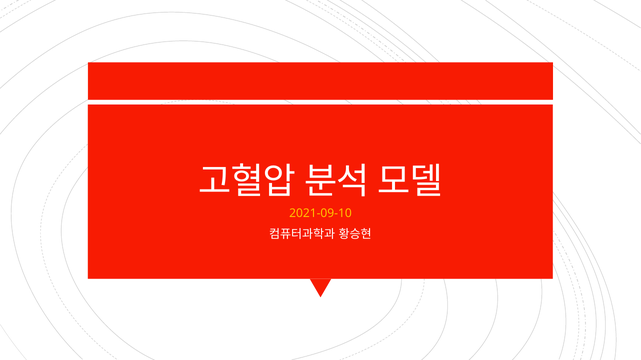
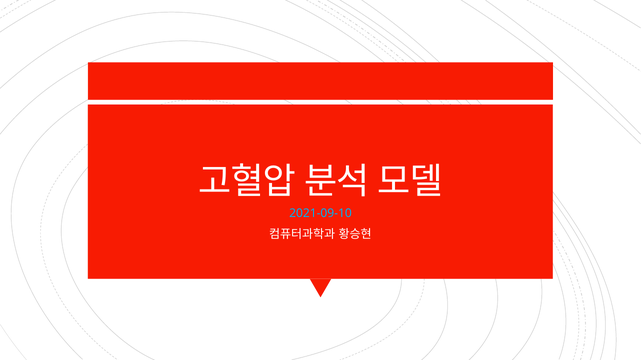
2021-09-10 colour: yellow -> light blue
